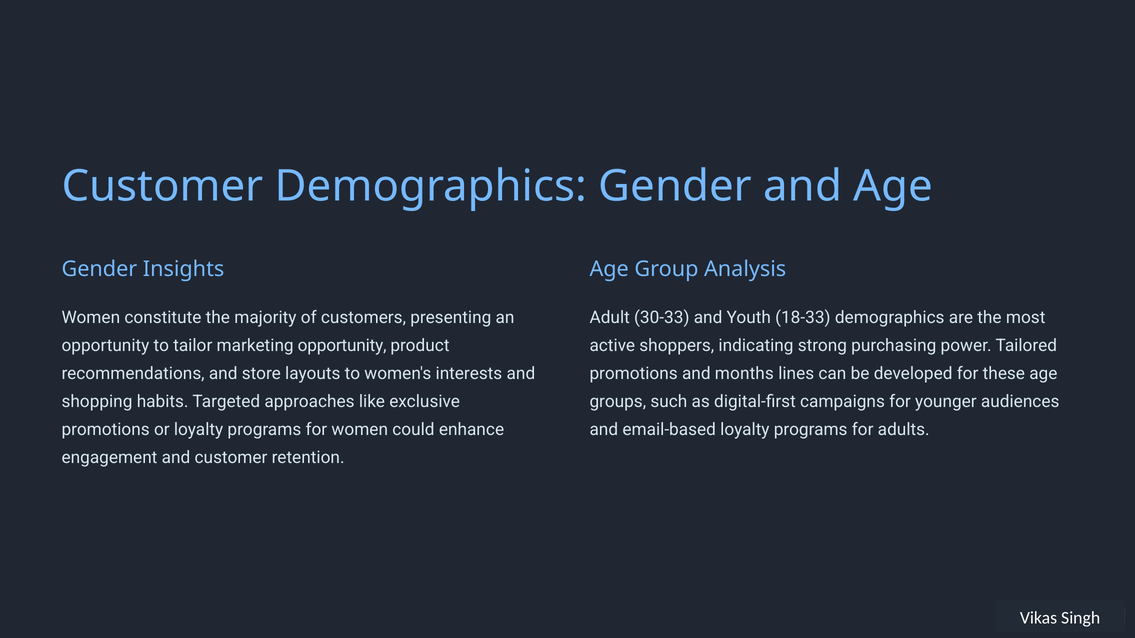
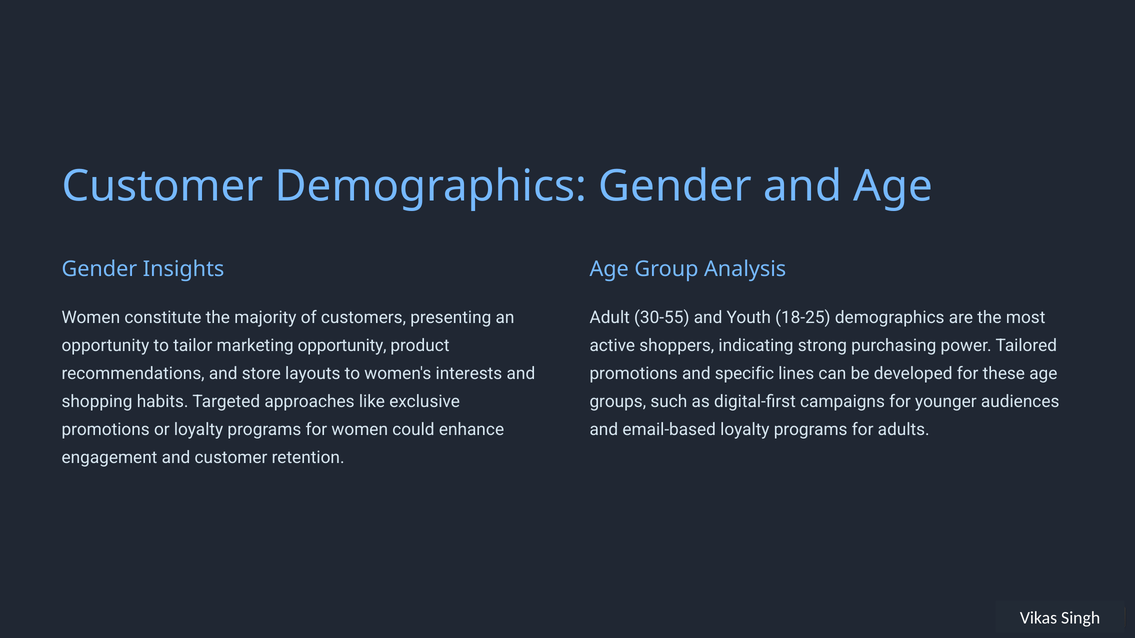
30-33: 30-33 -> 30-55
18-33: 18-33 -> 18-25
months: months -> specific
